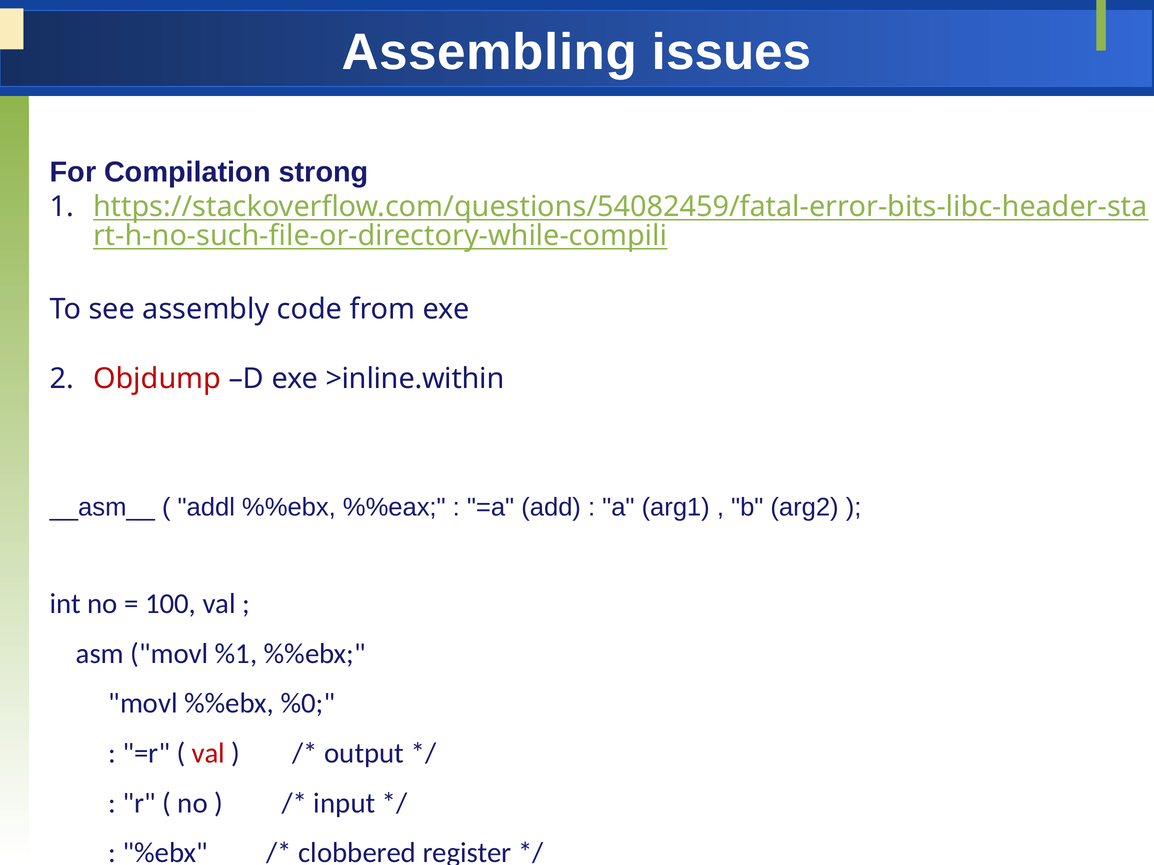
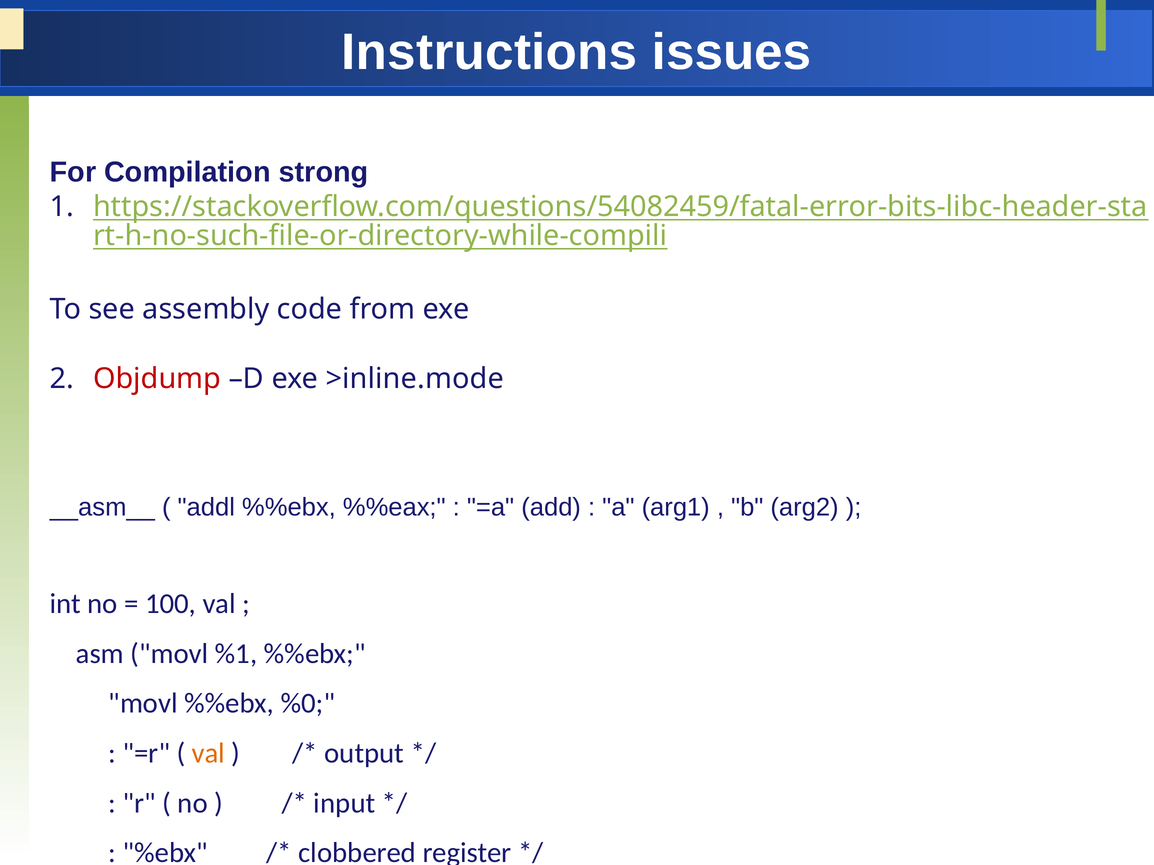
Assembling: Assembling -> Instructions
>inline.within: >inline.within -> >inline.mode
val at (208, 754) colour: red -> orange
